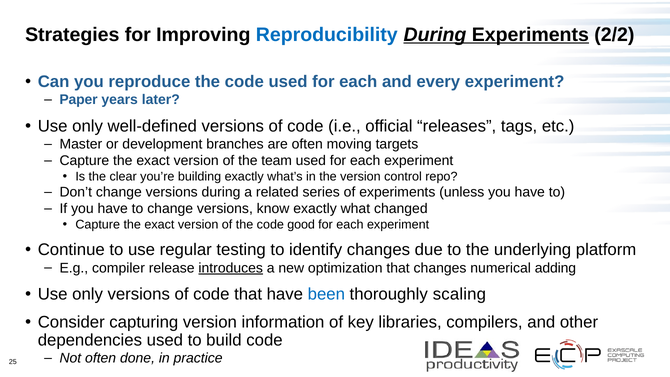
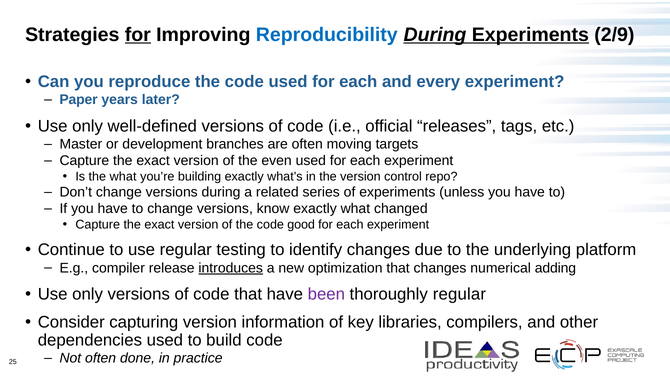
for at (138, 35) underline: none -> present
2/2: 2/2 -> 2/9
team: team -> even
the clear: clear -> what
been colour: blue -> purple
thoroughly scaling: scaling -> regular
